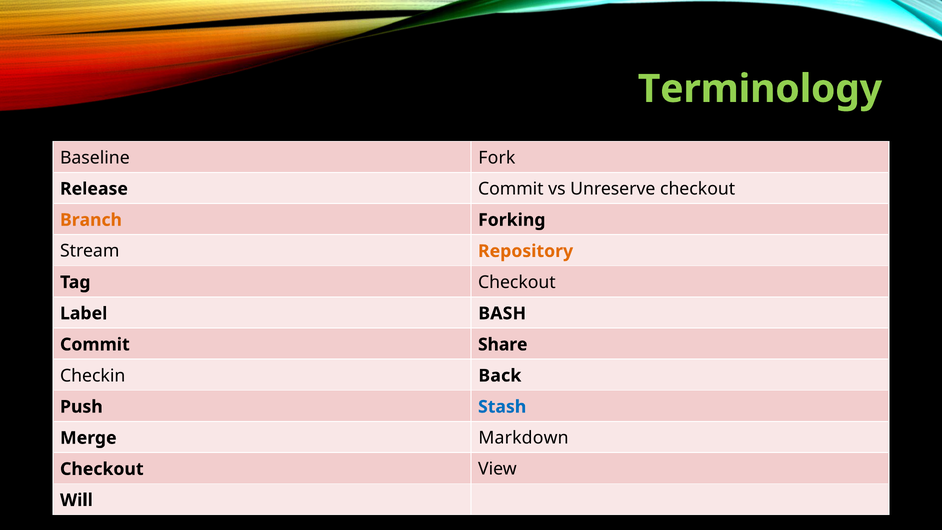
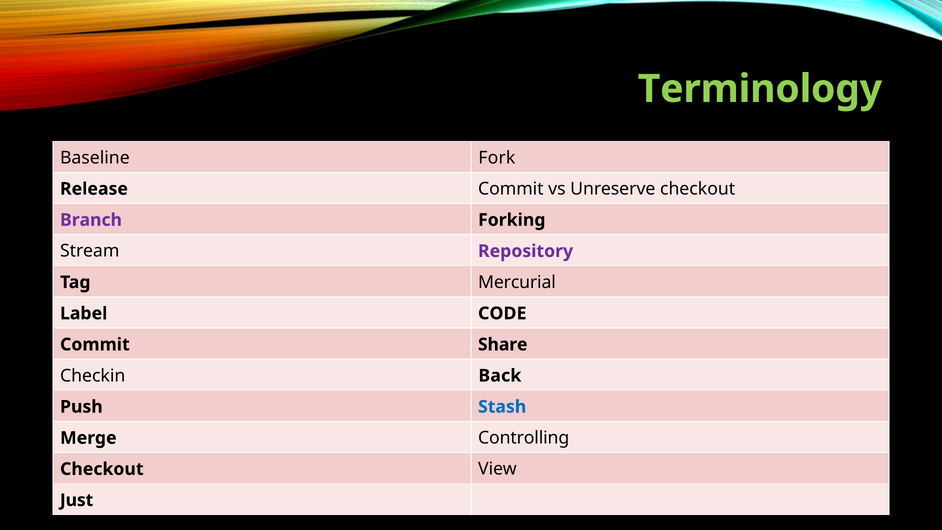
Branch colour: orange -> purple
Repository colour: orange -> purple
Tag Checkout: Checkout -> Mercurial
BASH: BASH -> CODE
Markdown: Markdown -> Controlling
Will: Will -> Just
